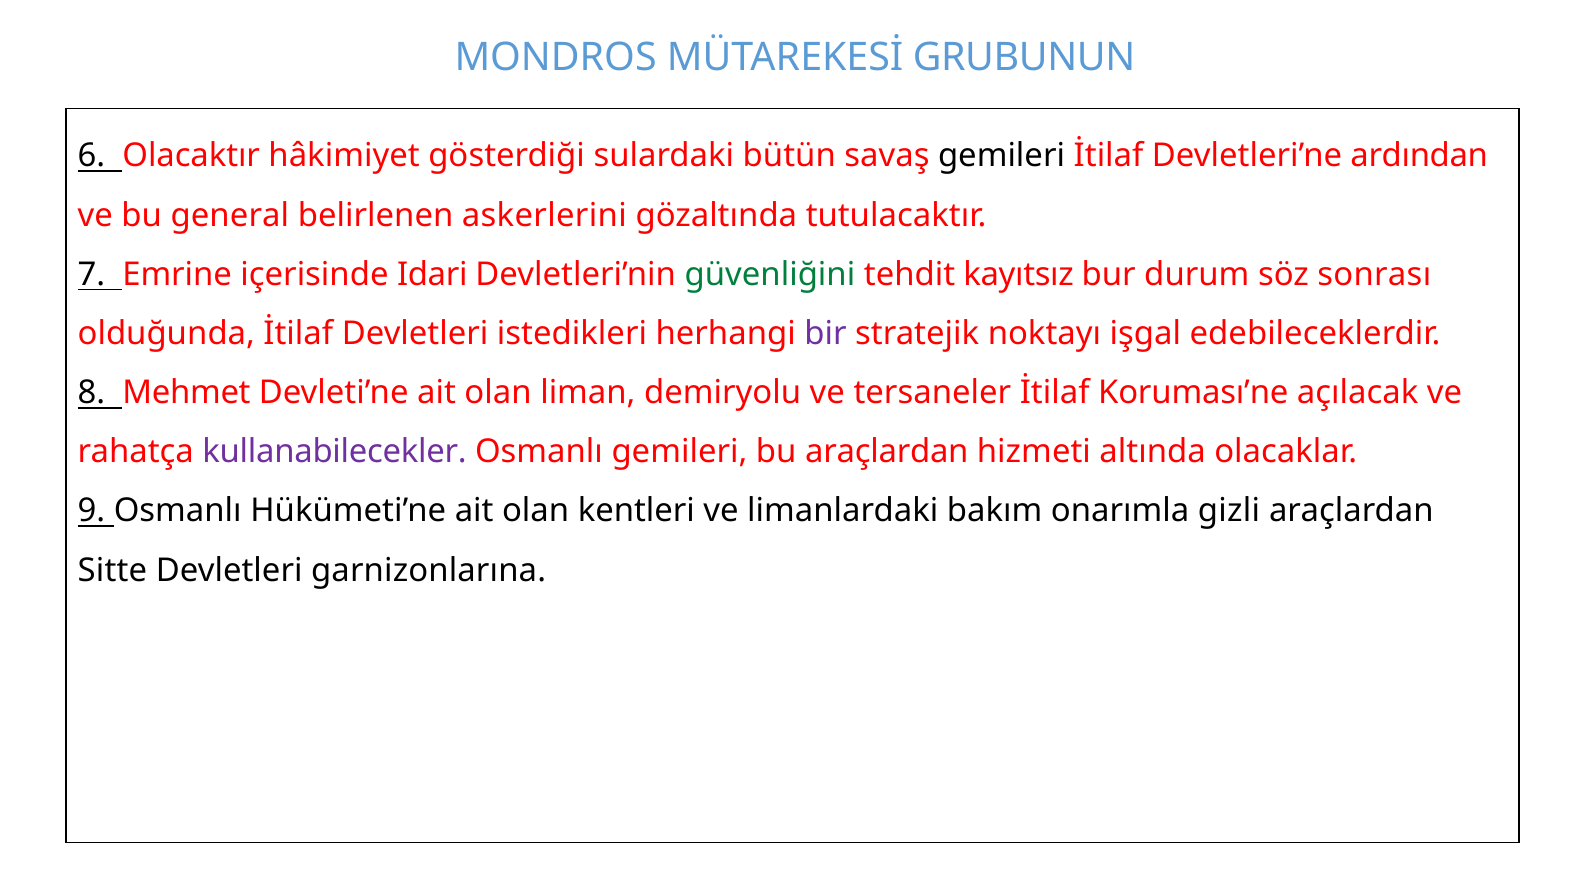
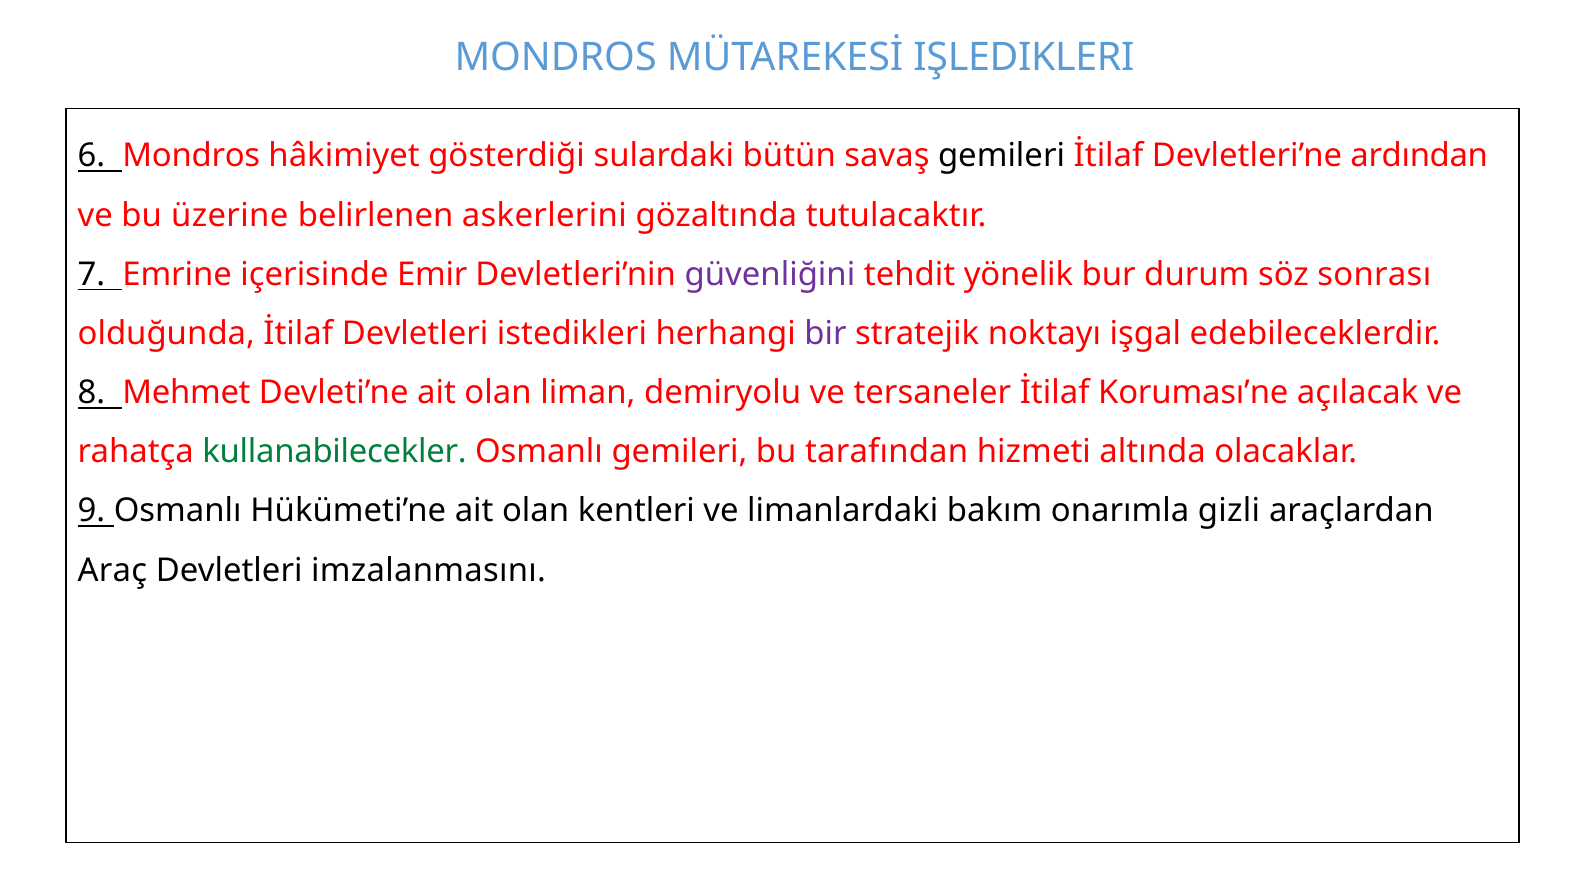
GRUBUNUN: GRUBUNUN -> IŞLEDIKLERI
6 Olacaktır: Olacaktır -> Mondros
general: general -> üzerine
Idari: Idari -> Emir
güvenliğini colour: green -> purple
kayıtsız: kayıtsız -> yönelik
kullanabilecekler colour: purple -> green
bu araçlardan: araçlardan -> tarafından
Sitte: Sitte -> Araç
garnizonlarına: garnizonlarına -> imzalanmasını
